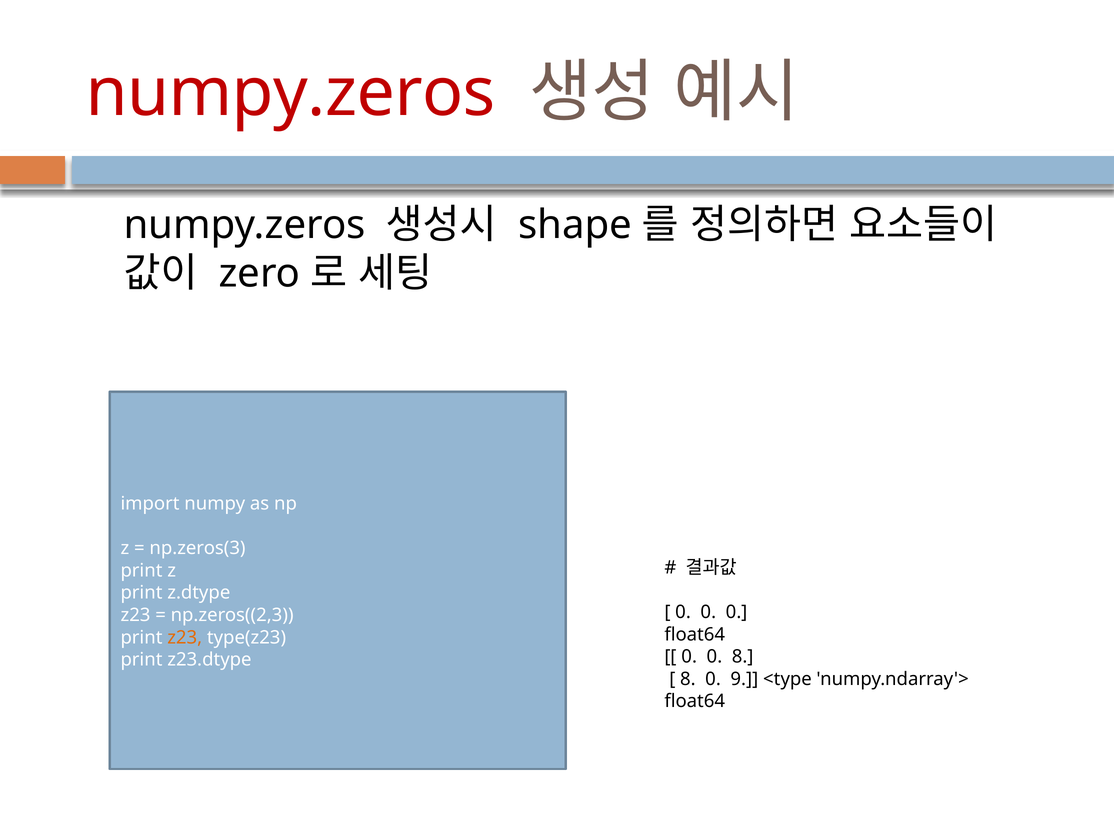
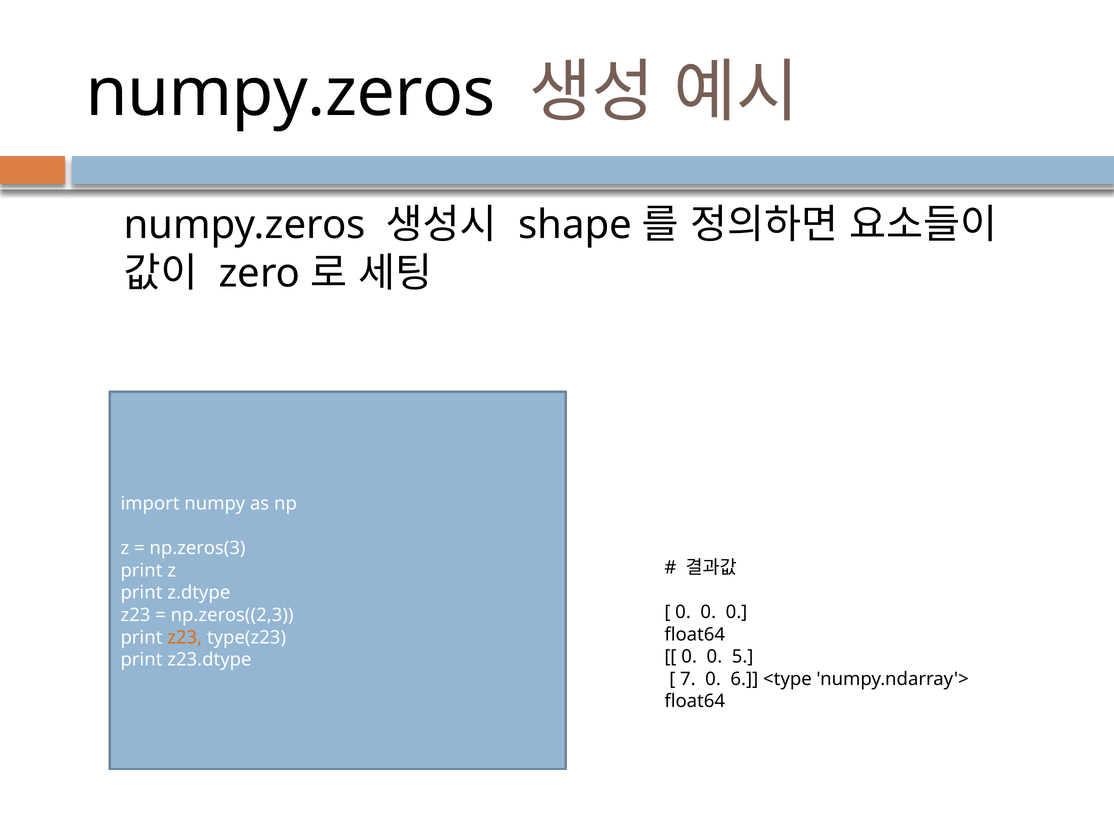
numpy.zeros at (291, 93) colour: red -> black
0 8: 8 -> 5
8 at (688, 679): 8 -> 7
9: 9 -> 6
